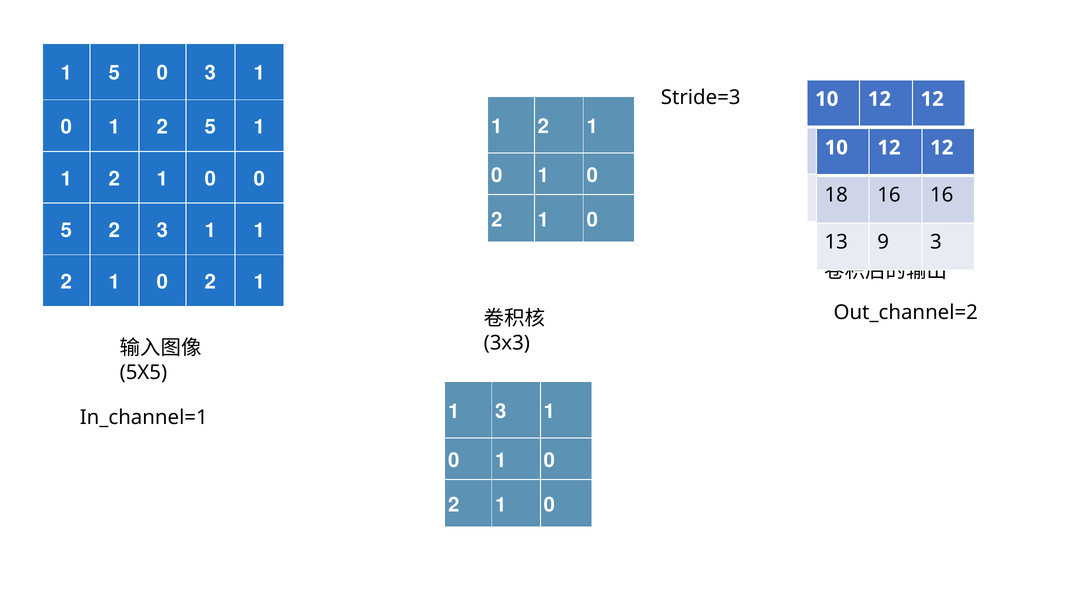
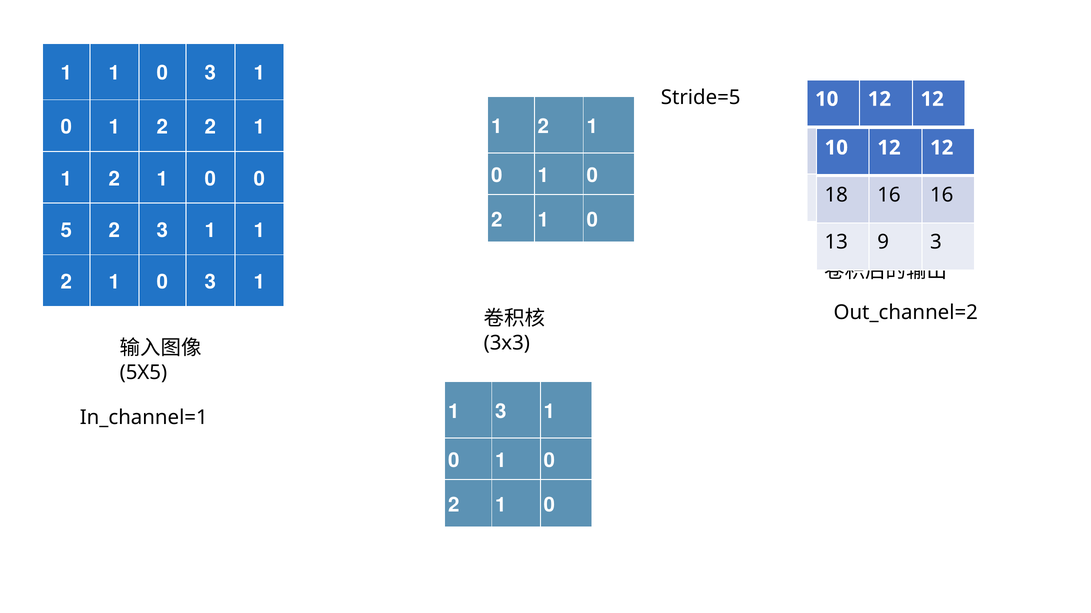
5 at (115, 73): 5 -> 1
Stride=3: Stride=3 -> Stride=5
2 5: 5 -> 2
2 1 0 2: 2 -> 3
